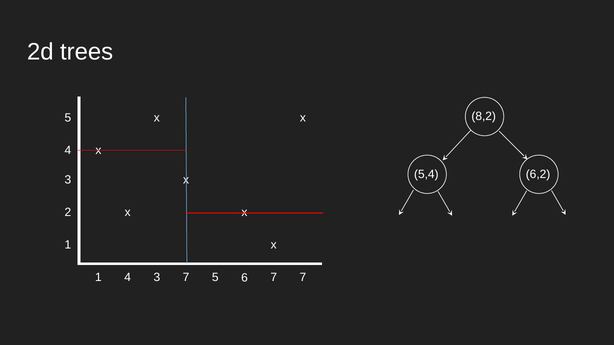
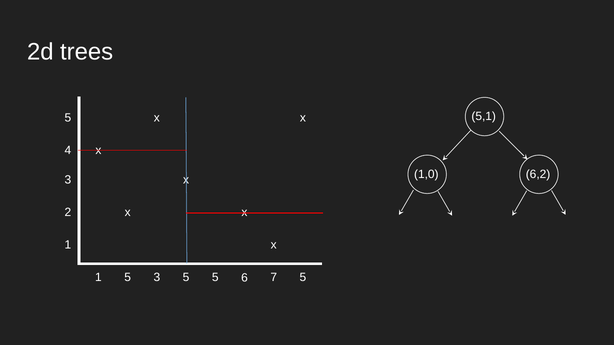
8,2: 8,2 -> 5,1
5,4: 5,4 -> 1,0
1 4: 4 -> 5
3 7: 7 -> 5
7 7: 7 -> 5
